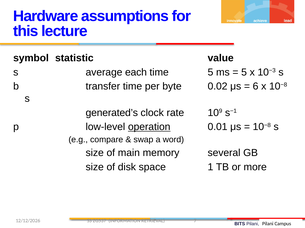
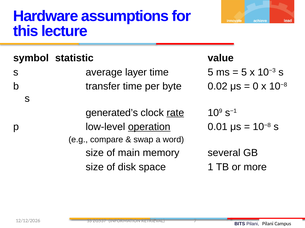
each: each -> layer
6: 6 -> 0
rate underline: none -> present
